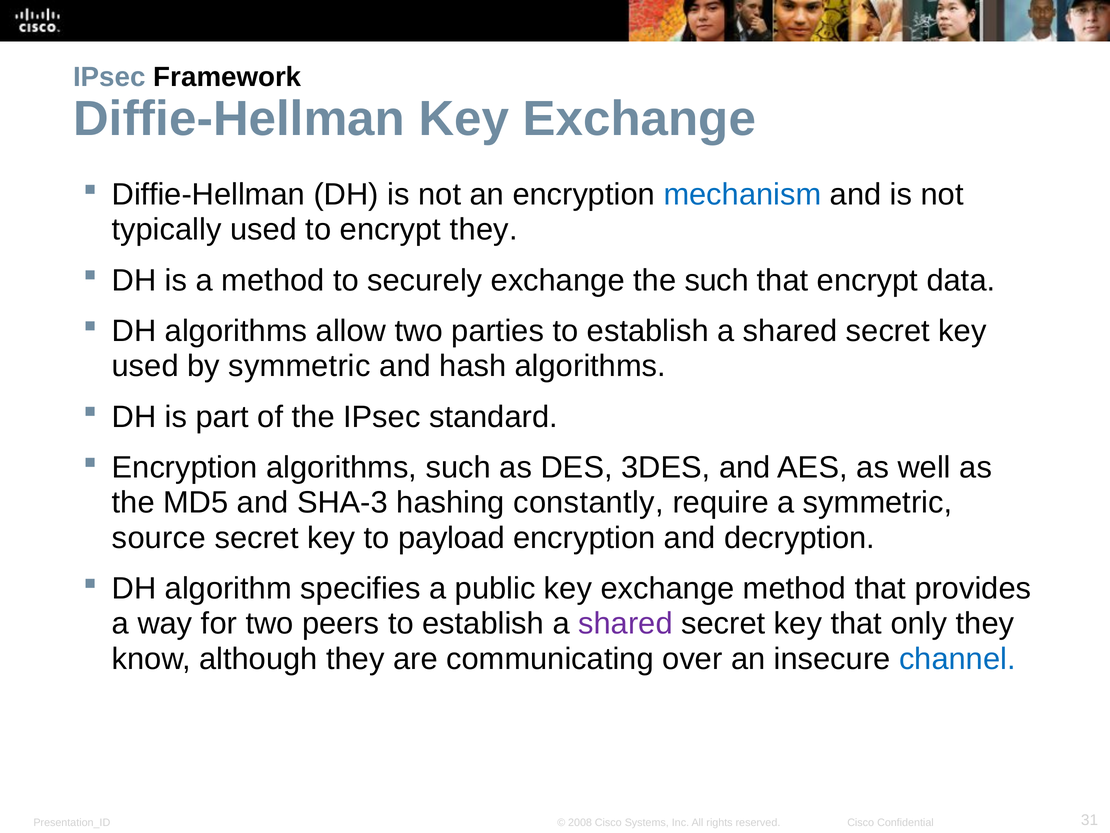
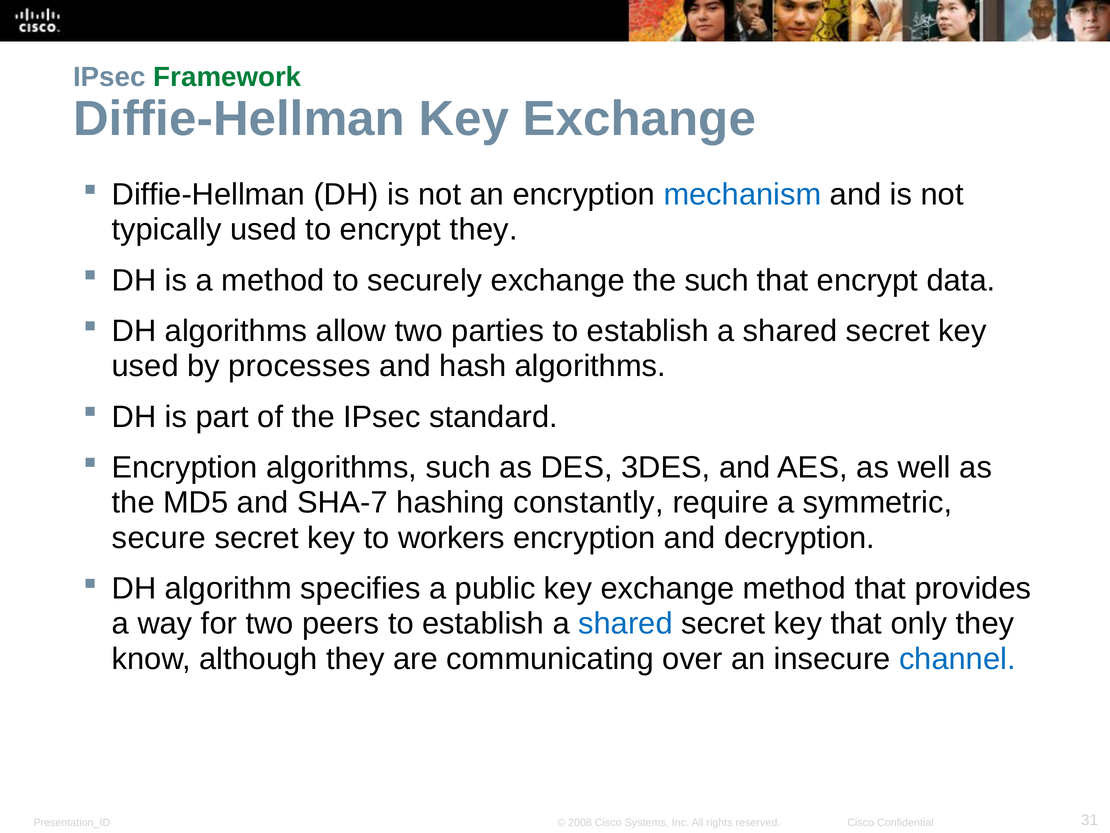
Framework colour: black -> green
by symmetric: symmetric -> processes
SHA-3: SHA-3 -> SHA-7
source: source -> secure
payload: payload -> workers
shared at (626, 623) colour: purple -> blue
